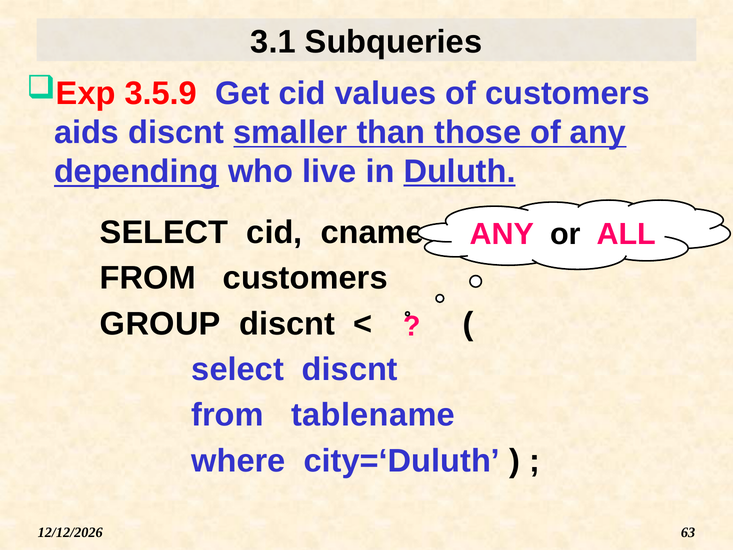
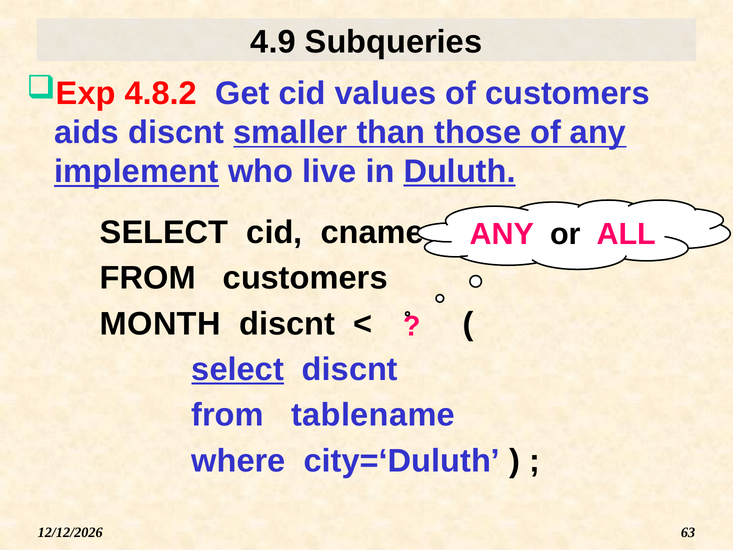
3.1: 3.1 -> 4.9
3.5.9: 3.5.9 -> 4.8.2
depending: depending -> implement
GROUP: GROUP -> MONTH
select at (238, 369) underline: none -> present
